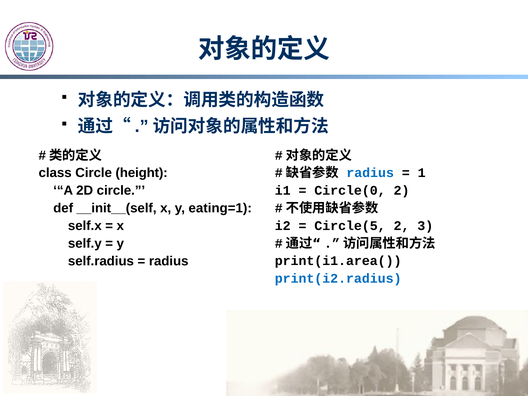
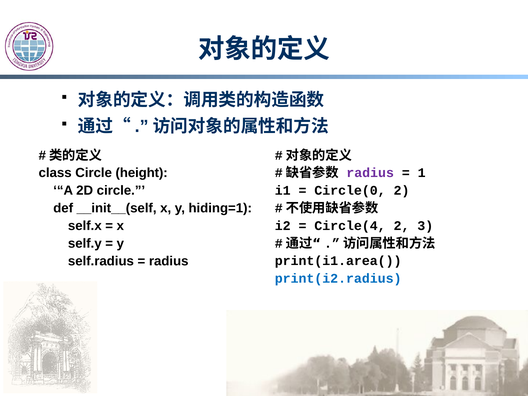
radius at (370, 173) colour: blue -> purple
eating=1: eating=1 -> hiding=1
Circle(5: Circle(5 -> Circle(4
